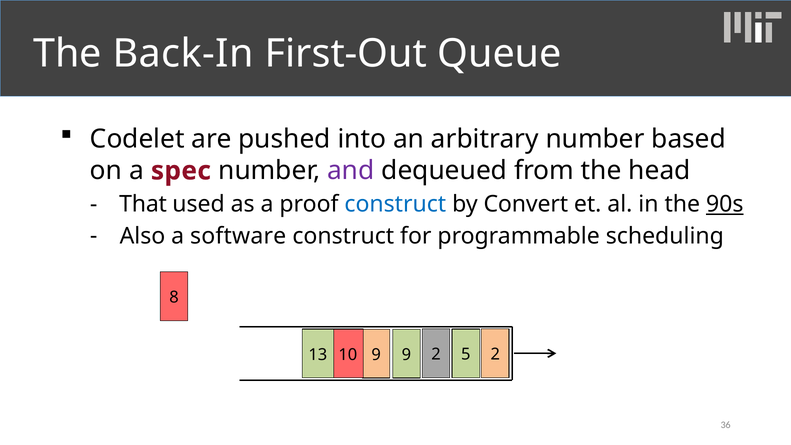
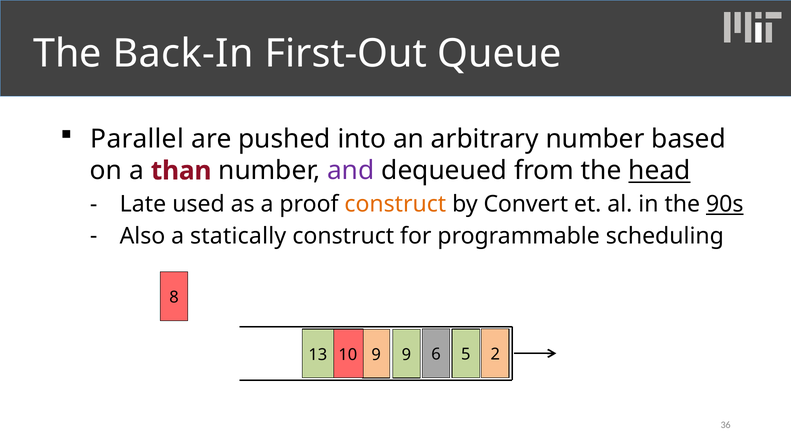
Codelet: Codelet -> Parallel
spec: spec -> than
head underline: none -> present
That: That -> Late
construct at (395, 204) colour: blue -> orange
software: software -> statically
9 2: 2 -> 6
